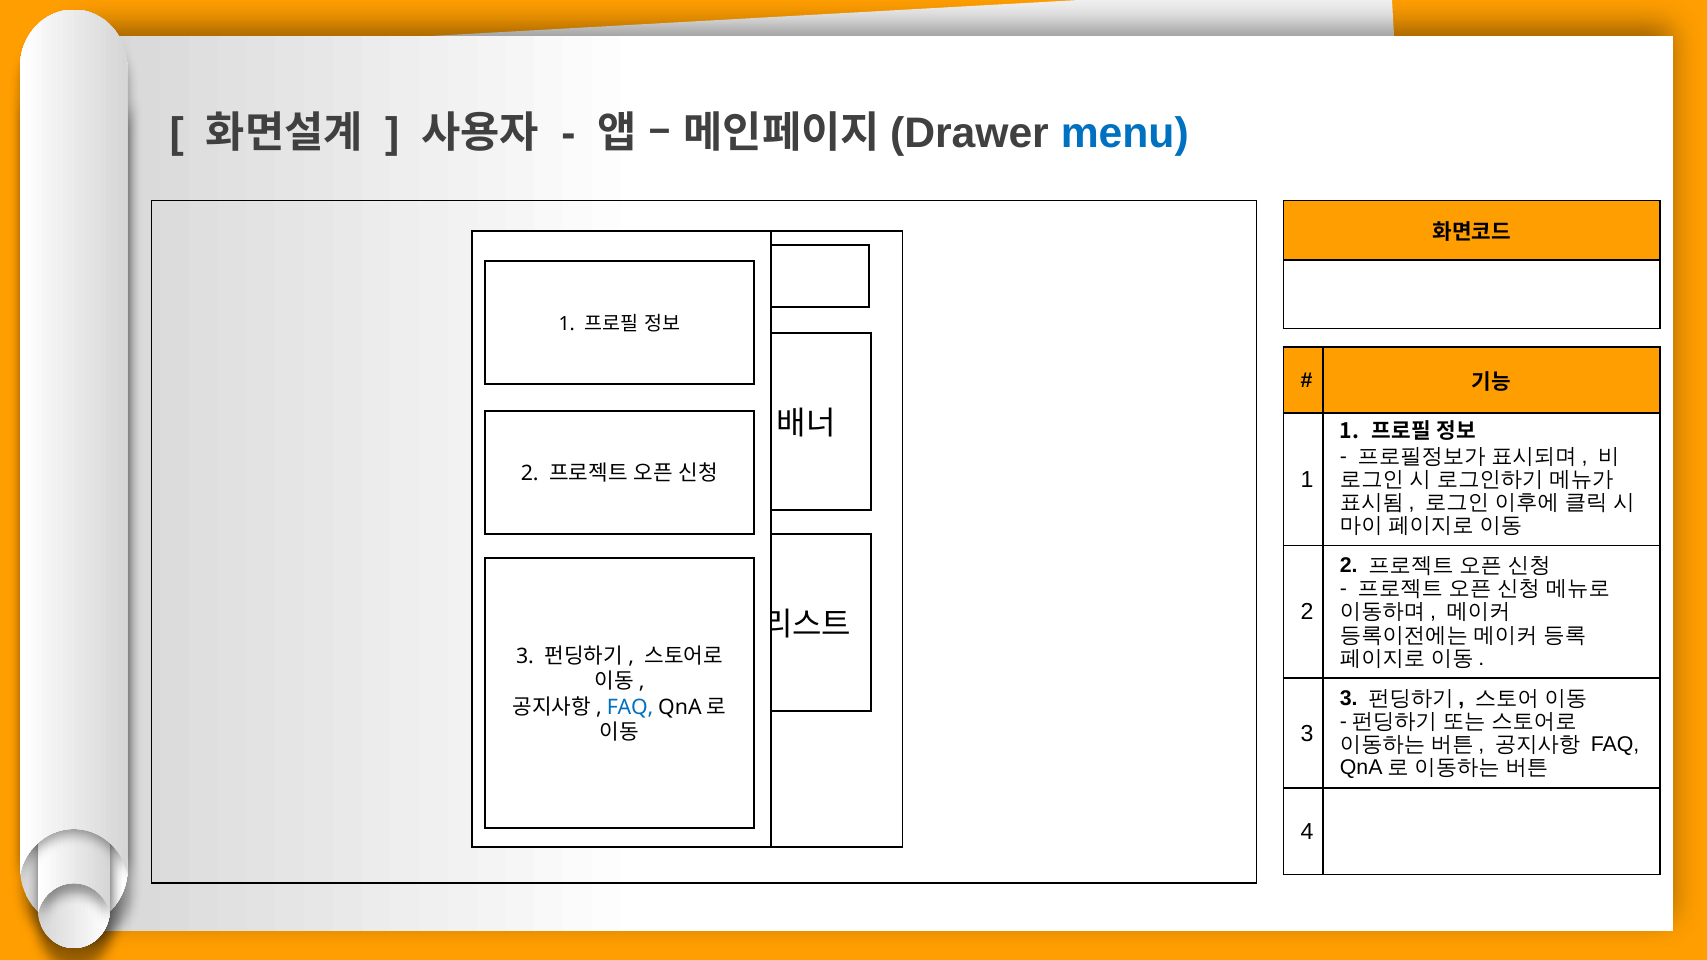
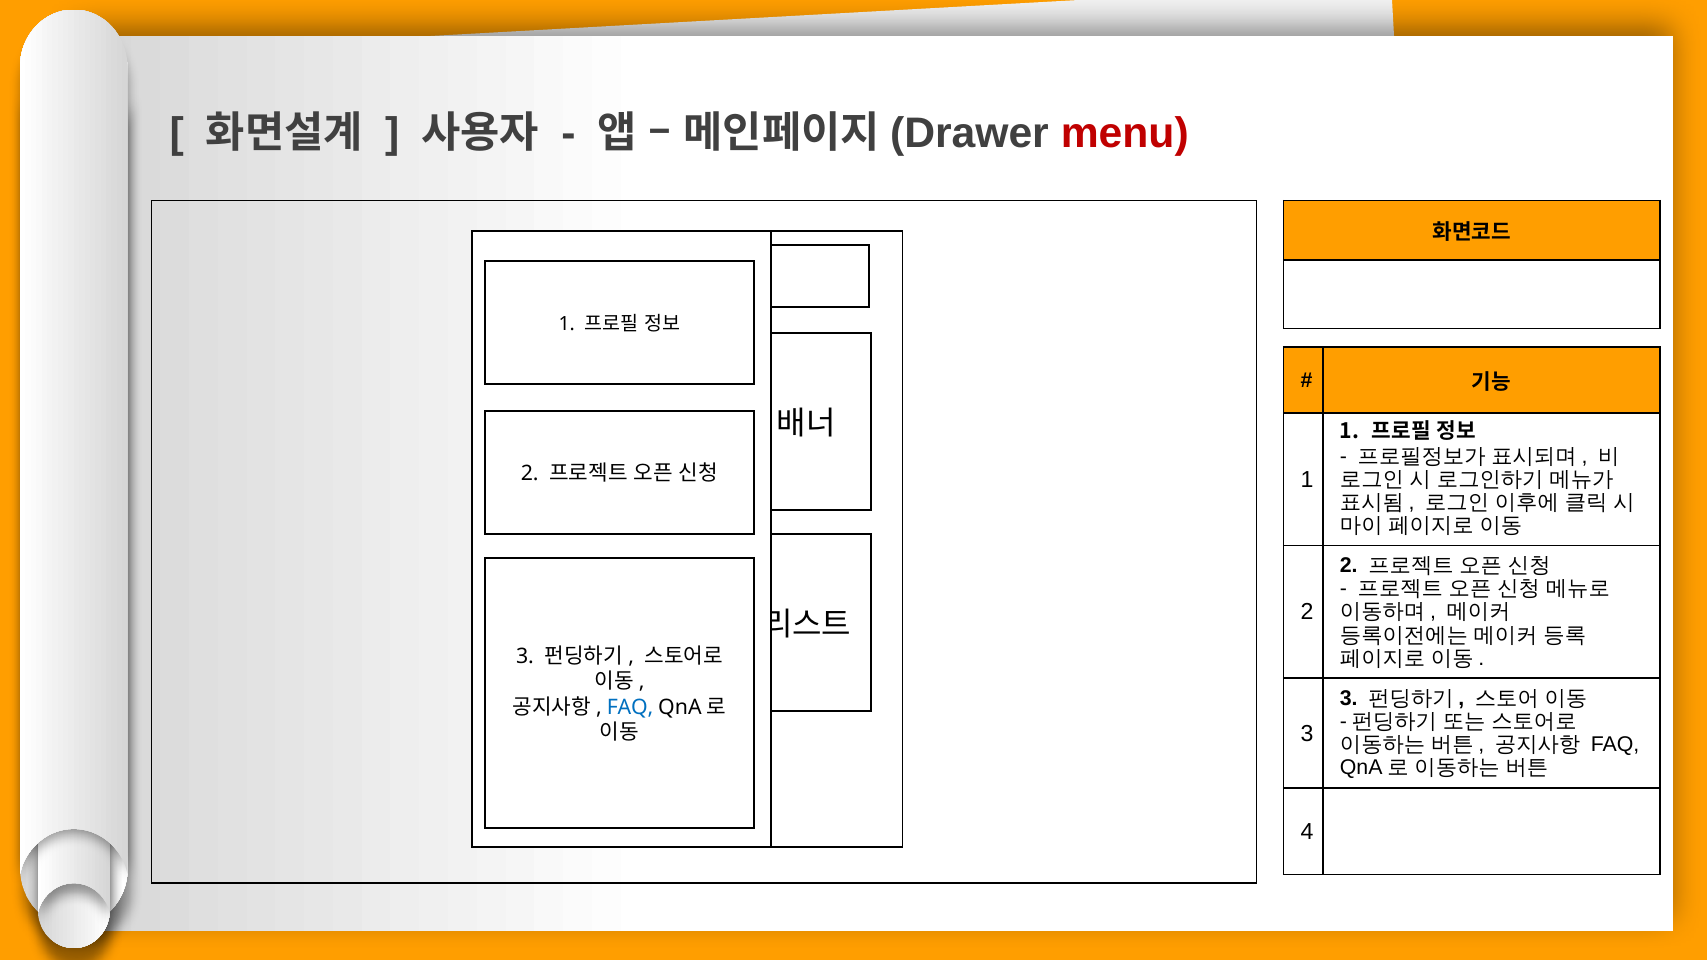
menu colour: blue -> red
